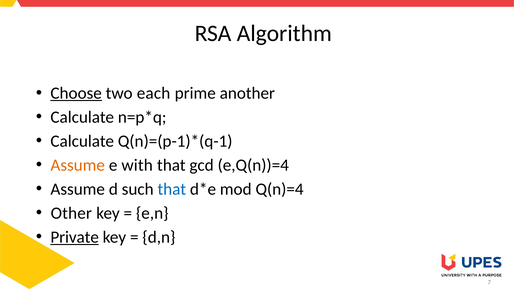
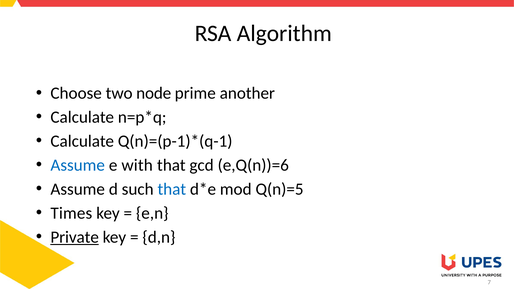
Choose underline: present -> none
each: each -> node
Assume at (78, 165) colour: orange -> blue
e,Q(n))=4: e,Q(n))=4 -> e,Q(n))=6
Q(n)=4: Q(n)=4 -> Q(n)=5
Other: Other -> Times
